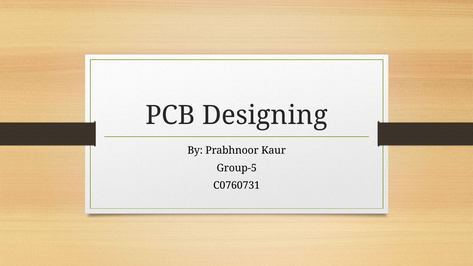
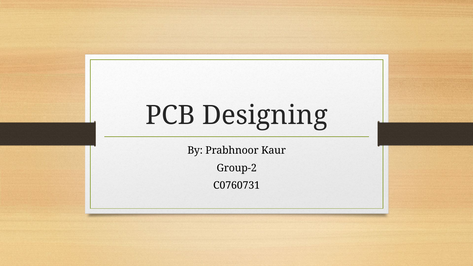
Group-5: Group-5 -> Group-2
